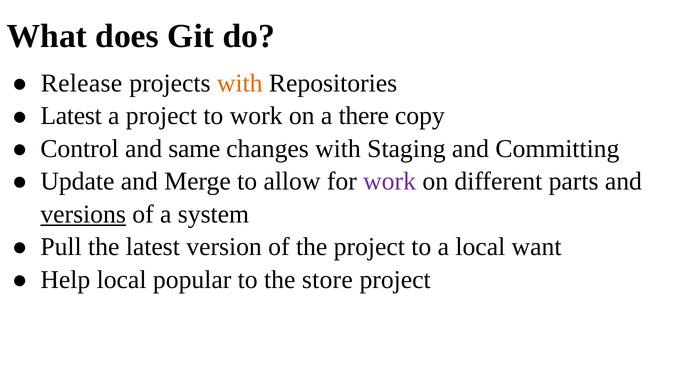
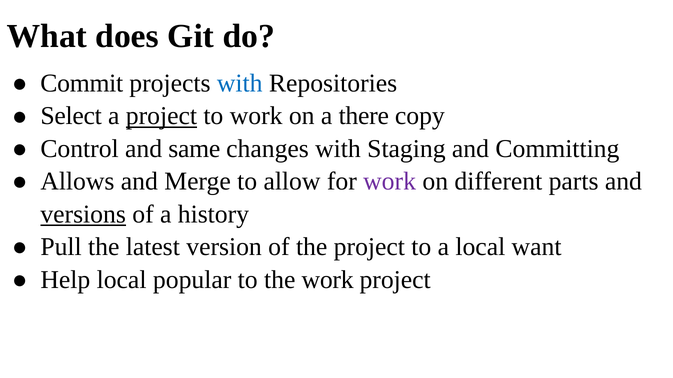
Release: Release -> Commit
with at (240, 83) colour: orange -> blue
Latest at (71, 116): Latest -> Select
project at (161, 116) underline: none -> present
Update: Update -> Allows
system: system -> history
the store: store -> work
